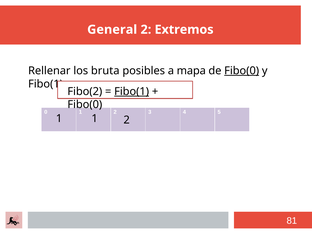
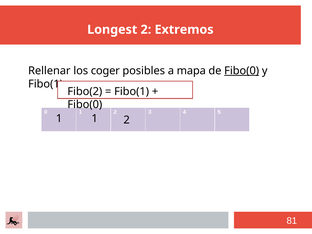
General: General -> Longest
bruta: bruta -> coger
Fibo(1 at (132, 91) underline: present -> none
